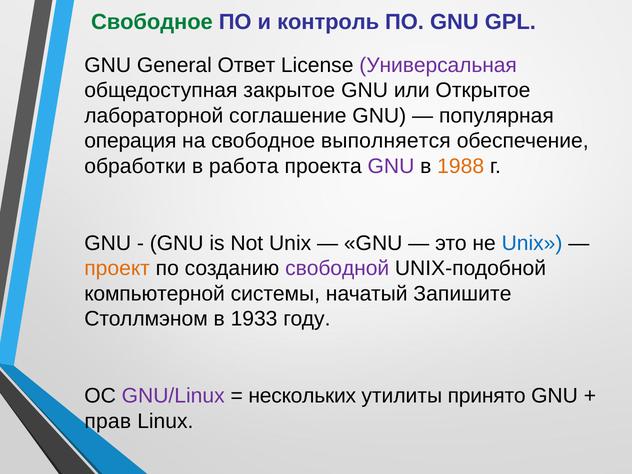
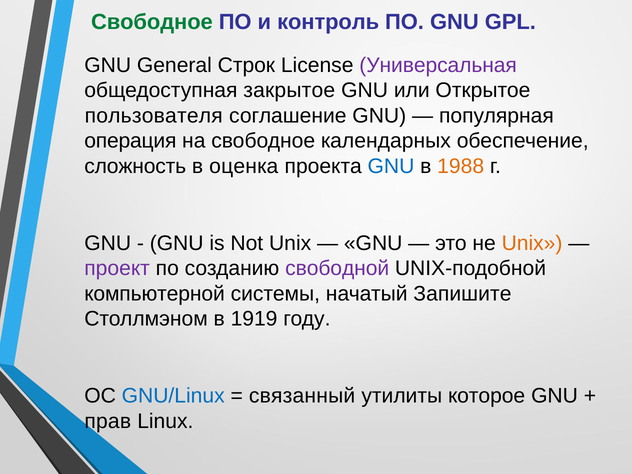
Ответ: Ответ -> Строк
лабораторной: лабораторной -> пользователя
выполняется: выполняется -> календарных
обработки: обработки -> сложность
работа: работа -> оценка
GNU at (391, 166) colour: purple -> blue
Unix at (532, 243) colour: blue -> orange
проект colour: orange -> purple
1933: 1933 -> 1919
GNU/Linux colour: purple -> blue
нескольких: нескольких -> связанный
принято: принято -> которое
